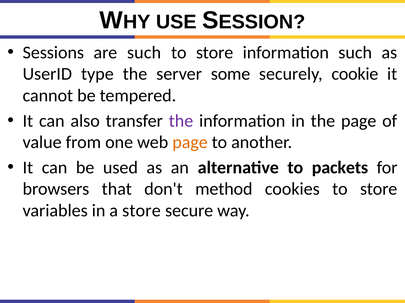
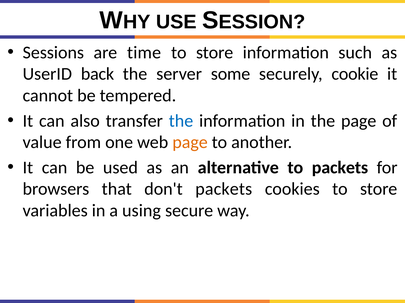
are such: such -> time
type: type -> back
the at (181, 121) colour: purple -> blue
don't method: method -> packets
a store: store -> using
